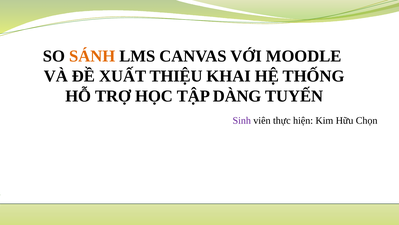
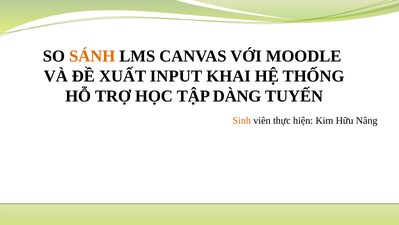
THIỆU: THIỆU -> INPUT
Sinh colour: purple -> orange
Chọn: Chọn -> Nâng
